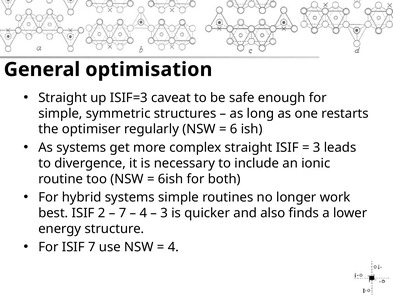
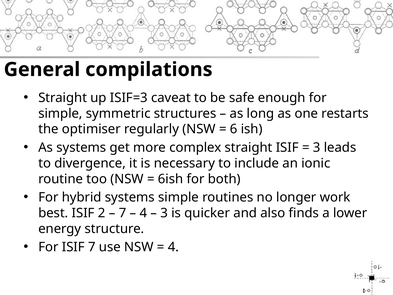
optimisation: optimisation -> compilations
